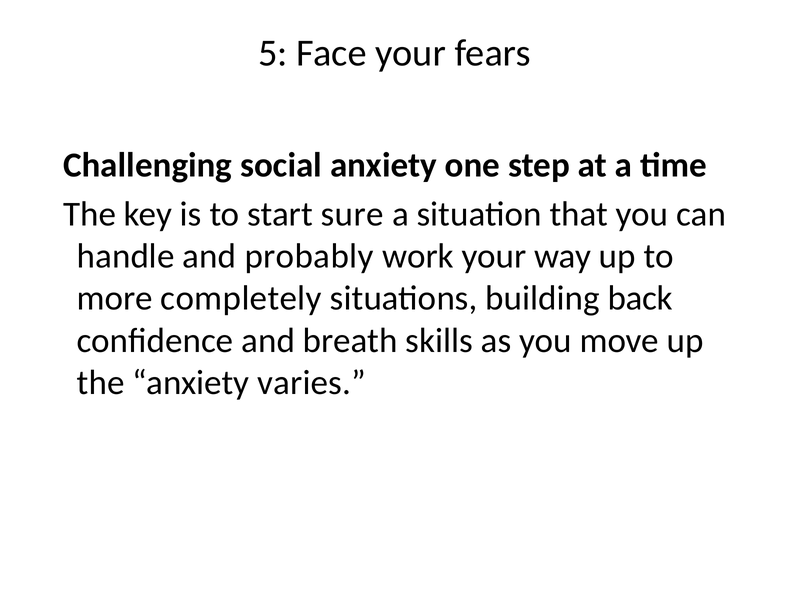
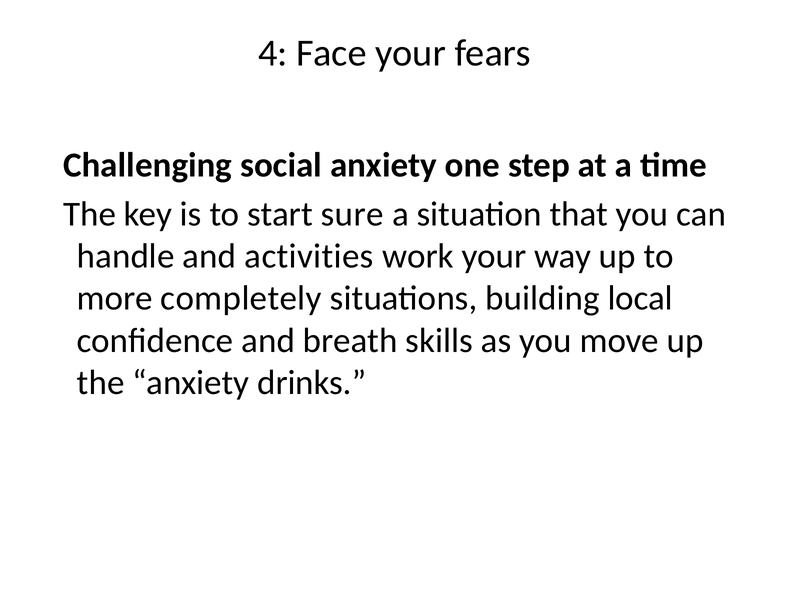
5: 5 -> 4
probably: probably -> activities
back: back -> local
varies: varies -> drinks
